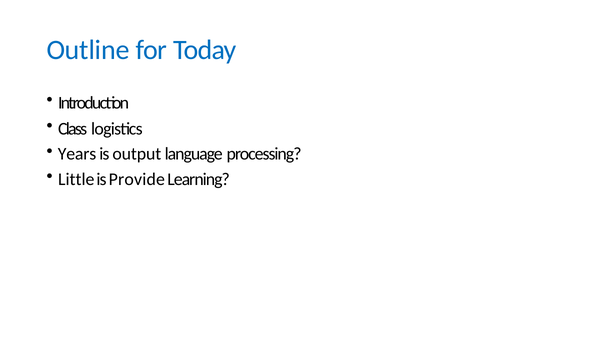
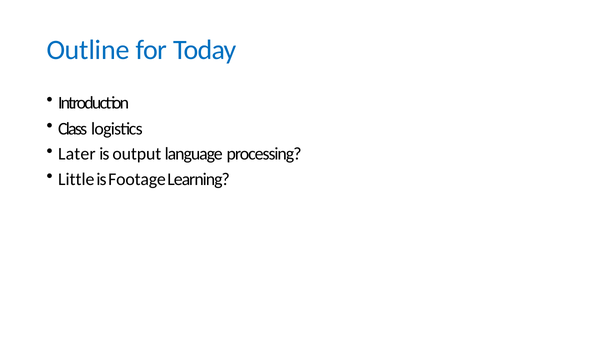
Years: Years -> Later
Provide: Provide -> Footage
